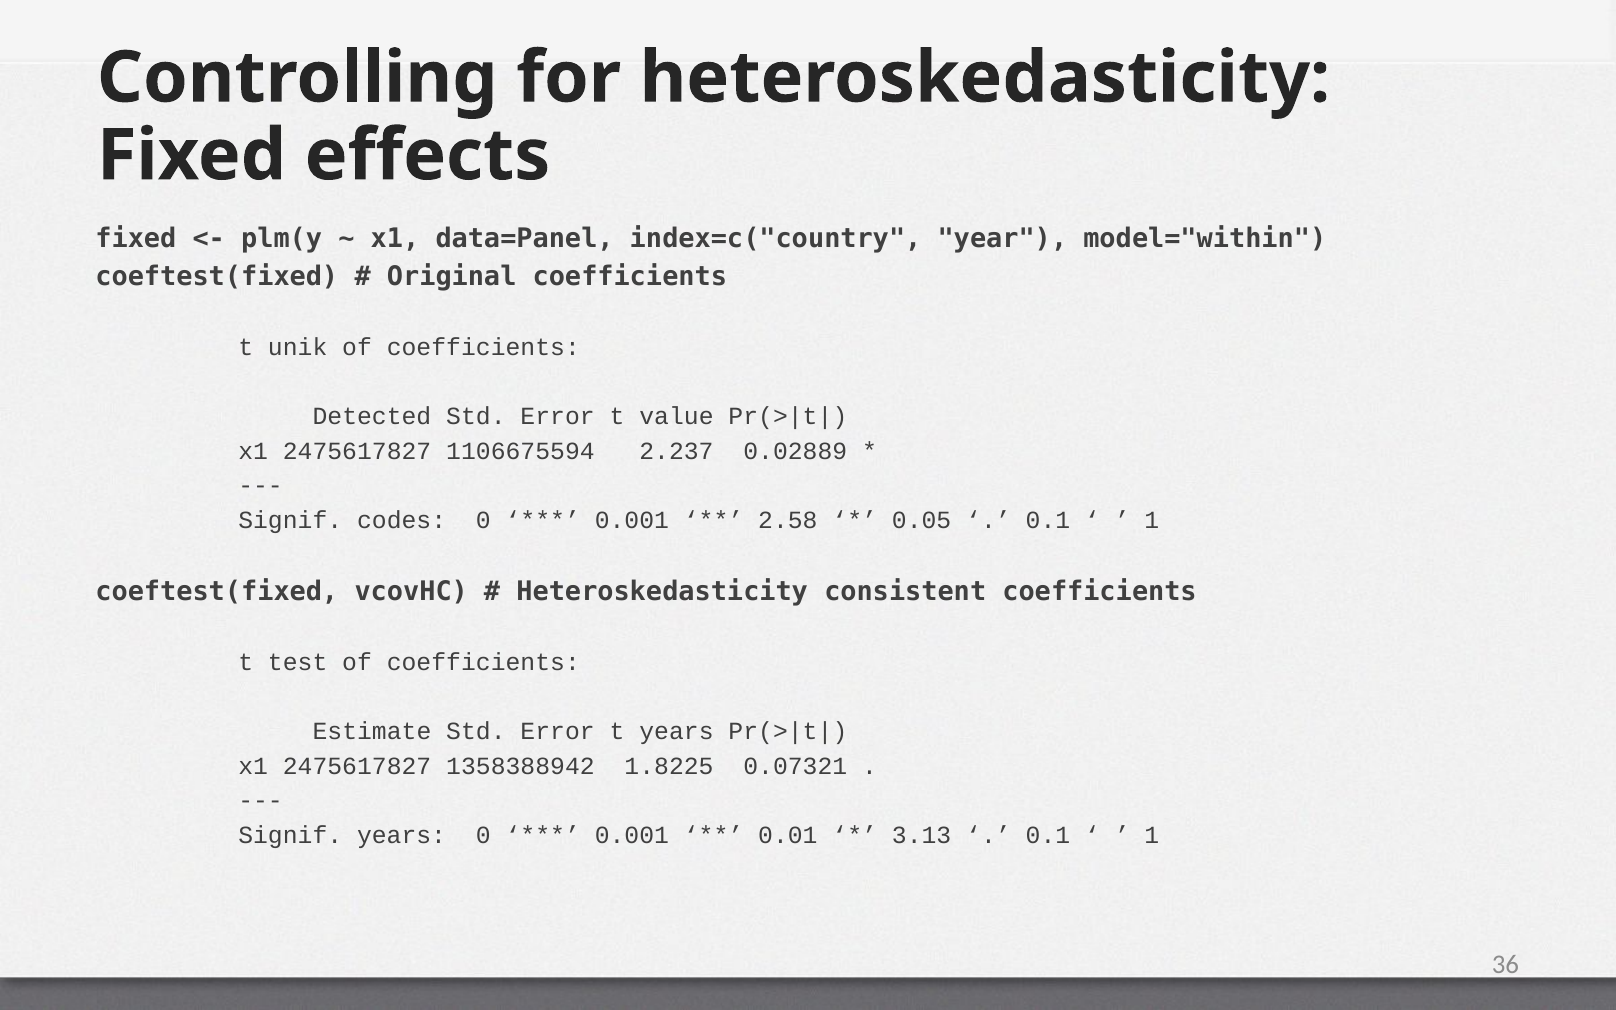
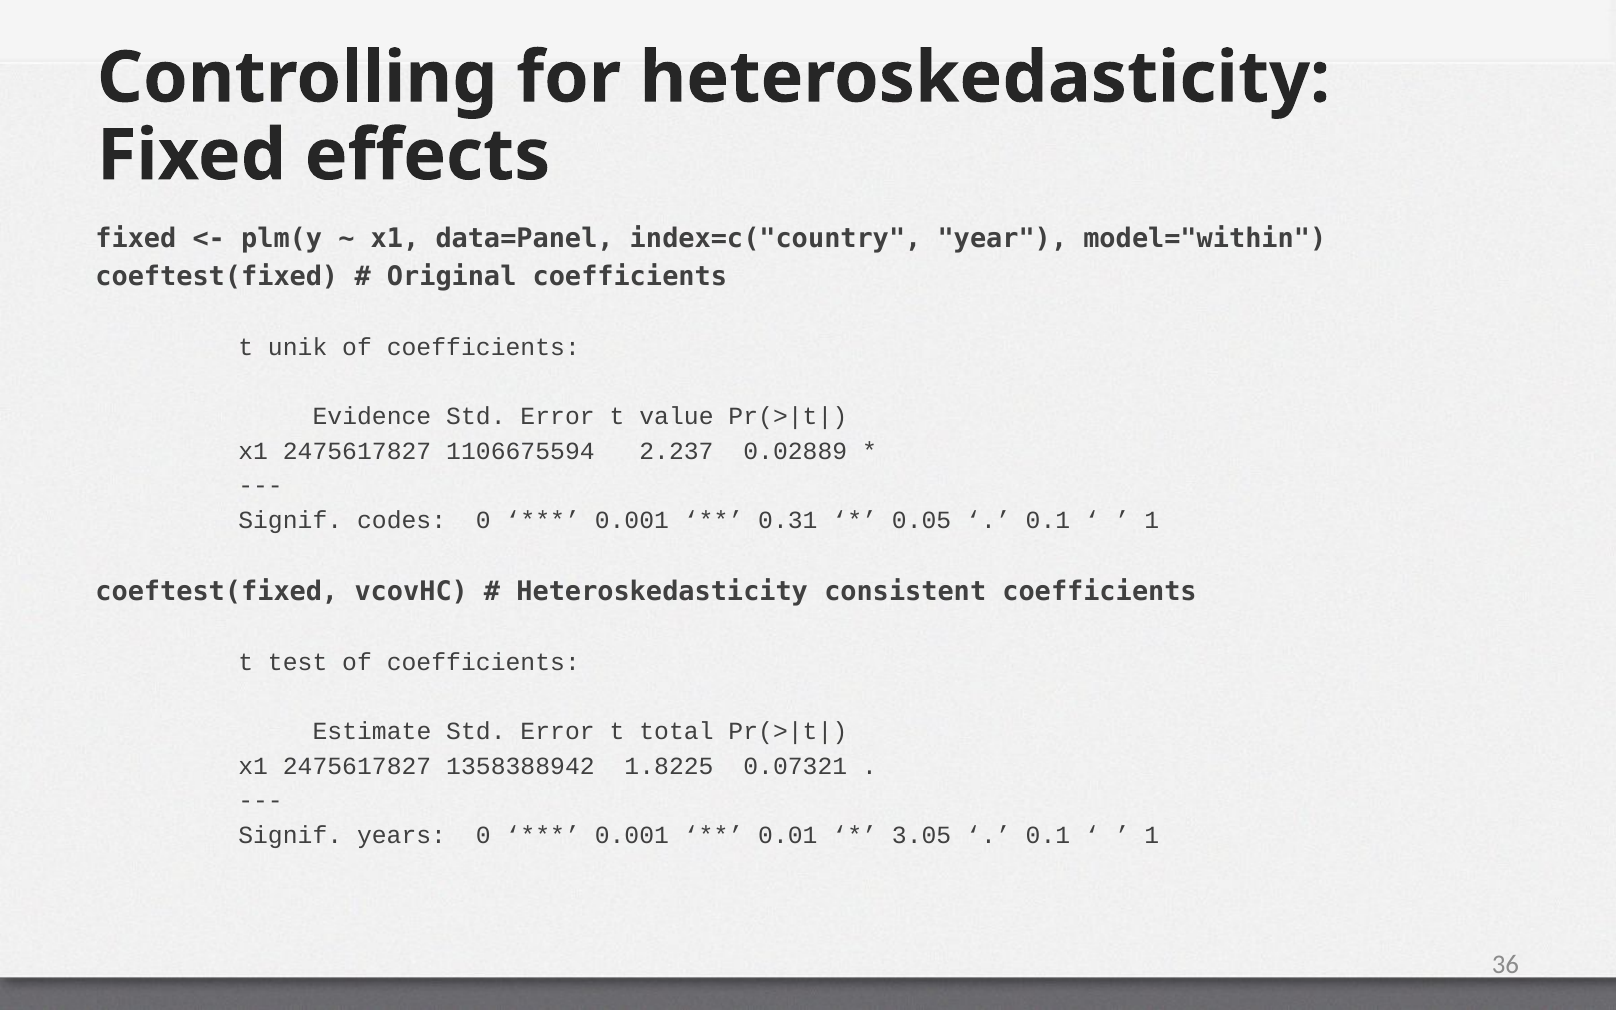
Detected: Detected -> Evidence
2.58: 2.58 -> 0.31
t years: years -> total
3.13: 3.13 -> 3.05
